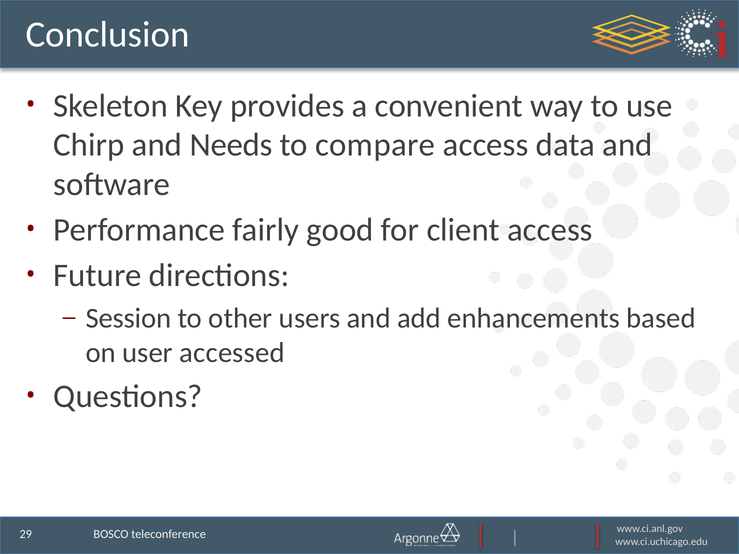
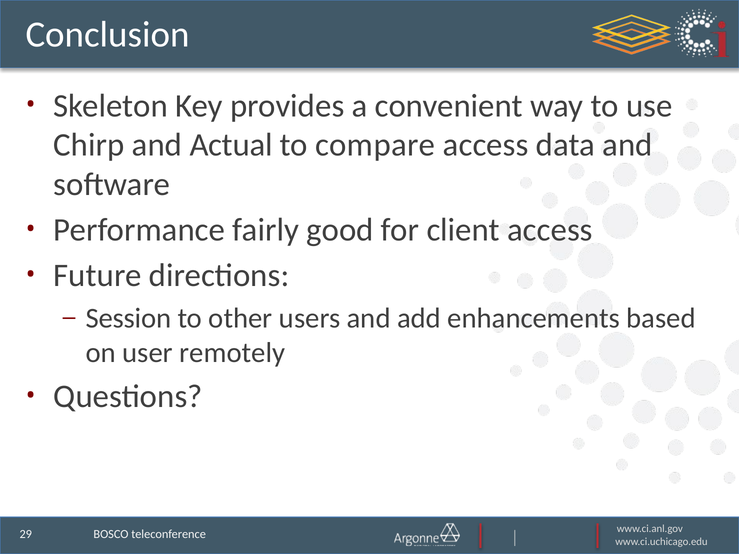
Needs: Needs -> Actual
accessed: accessed -> remotely
